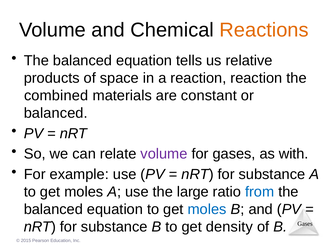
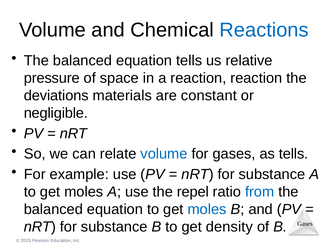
Reactions colour: orange -> blue
products: products -> pressure
combined: combined -> deviations
balanced at (56, 113): balanced -> negligible
volume at (164, 154) colour: purple -> blue
as with: with -> tells
large: large -> repel
